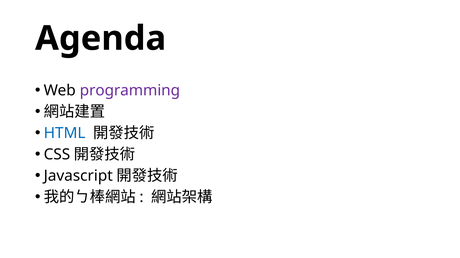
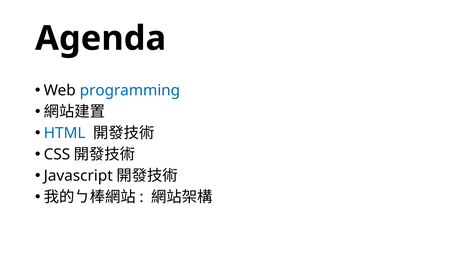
programming colour: purple -> blue
